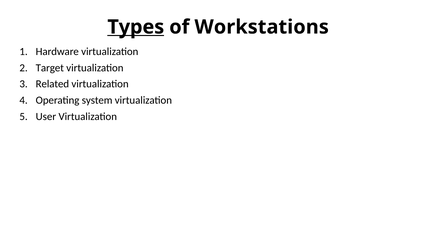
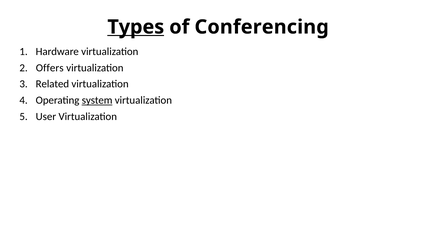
Workstations: Workstations -> Conferencing
Target: Target -> Offers
system underline: none -> present
